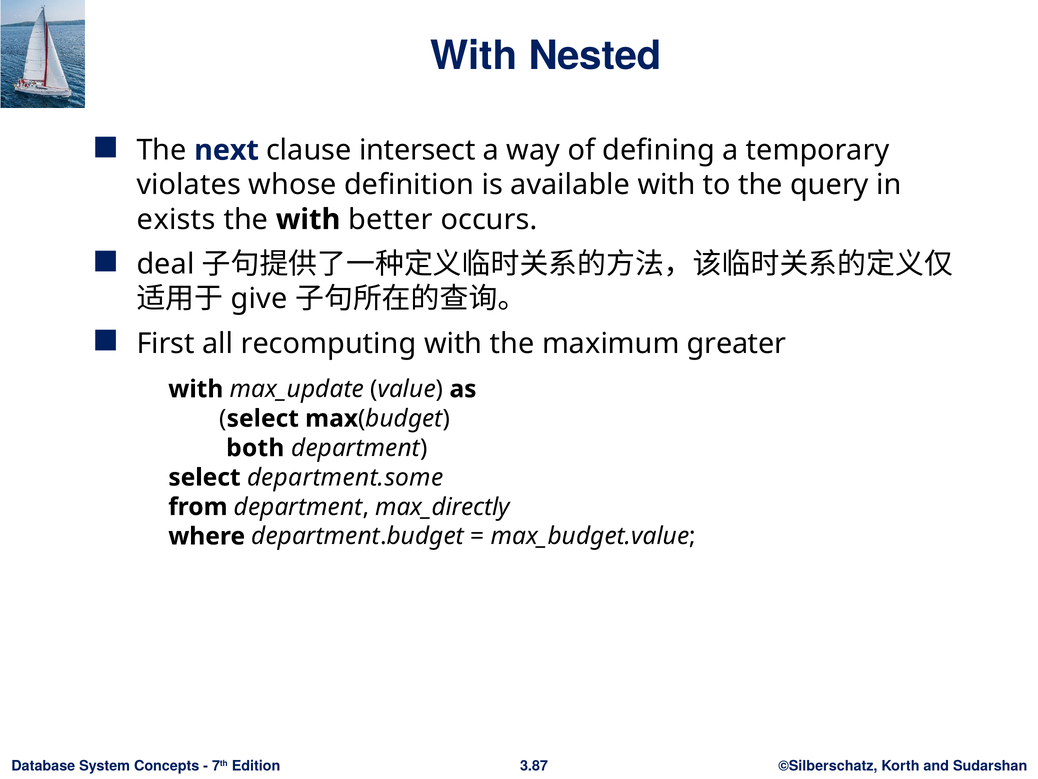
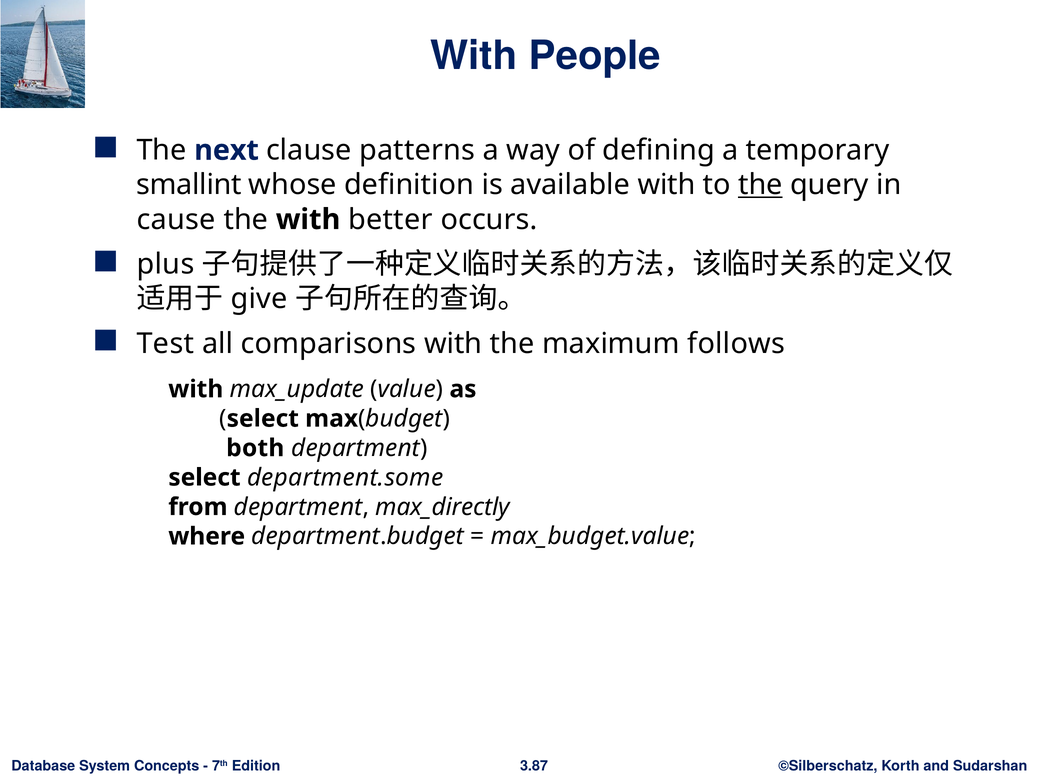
Nested: Nested -> People
intersect: intersect -> patterns
violates: violates -> smallint
the at (760, 185) underline: none -> present
exists: exists -> cause
deal: deal -> plus
First: First -> Test
recomputing: recomputing -> comparisons
greater: greater -> follows
